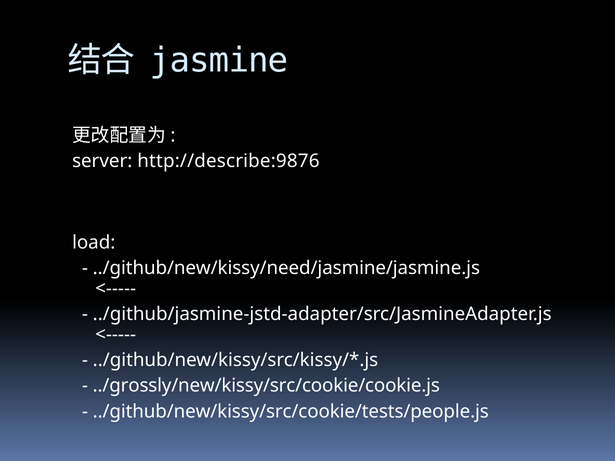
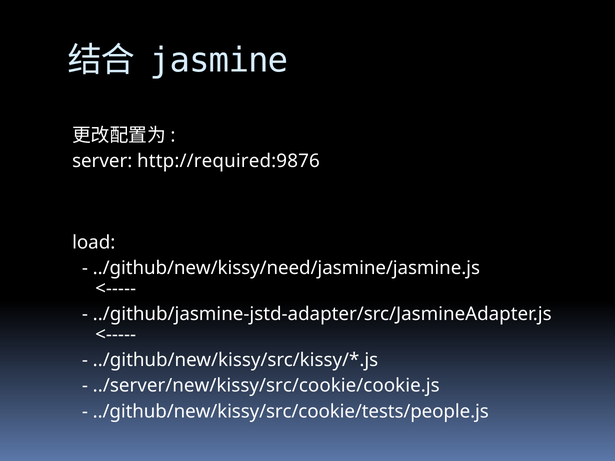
http://describe:9876: http://describe:9876 -> http://required:9876
../grossly/new/kissy/src/cookie/cookie.js: ../grossly/new/kissy/src/cookie/cookie.js -> ../server/new/kissy/src/cookie/cookie.js
